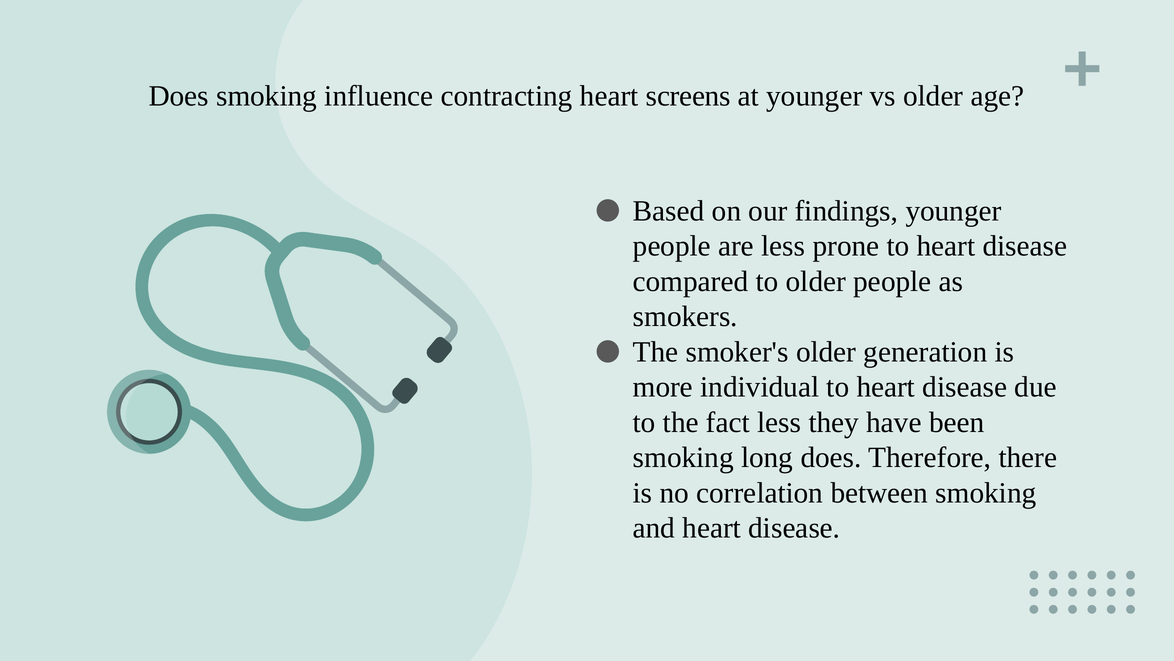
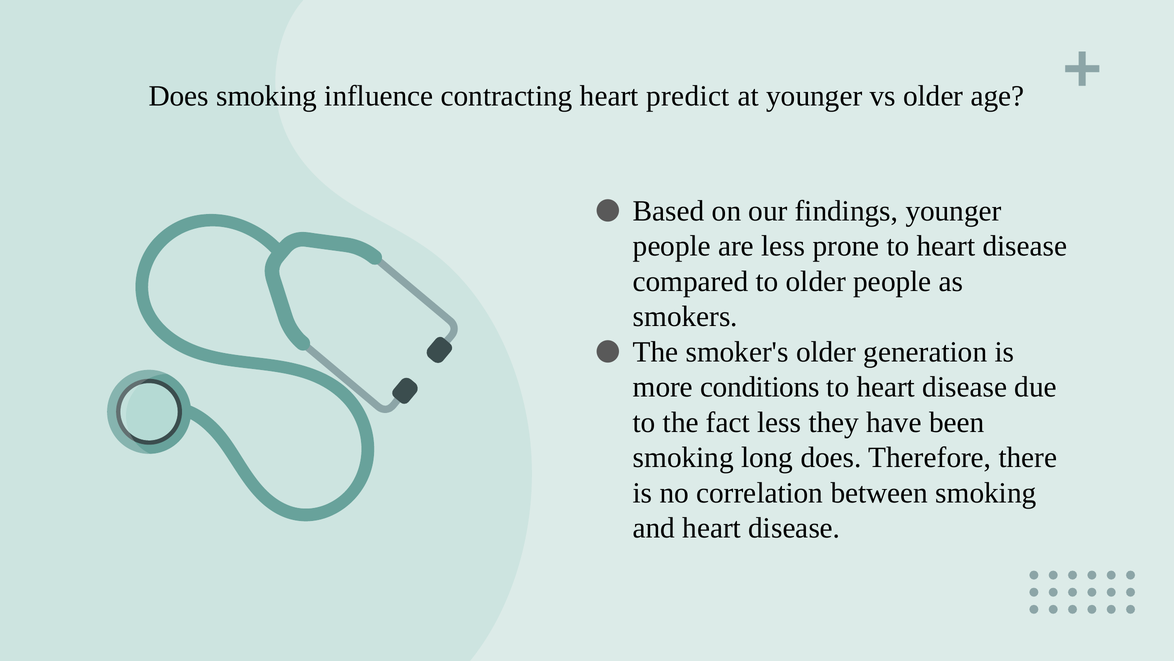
screens: screens -> predict
individual: individual -> conditions
